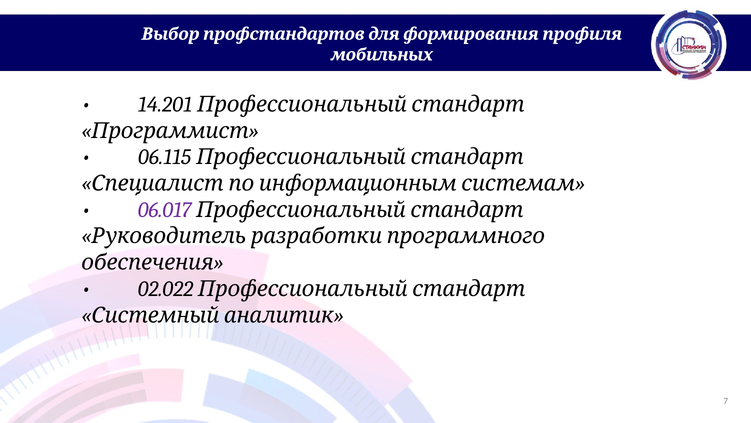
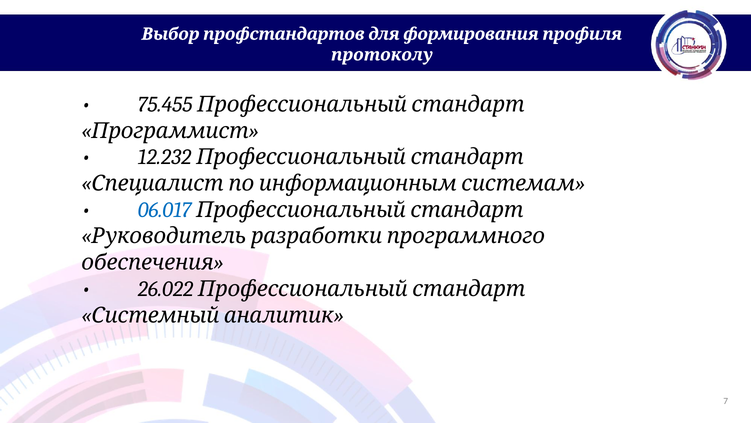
мобильных: мобильных -> протоколу
14.201: 14.201 -> 75.455
06.115: 06.115 -> 12.232
06.017 colour: purple -> blue
02.022: 02.022 -> 26.022
